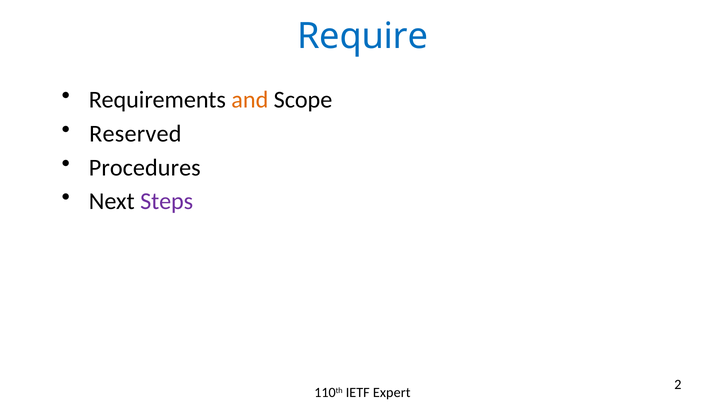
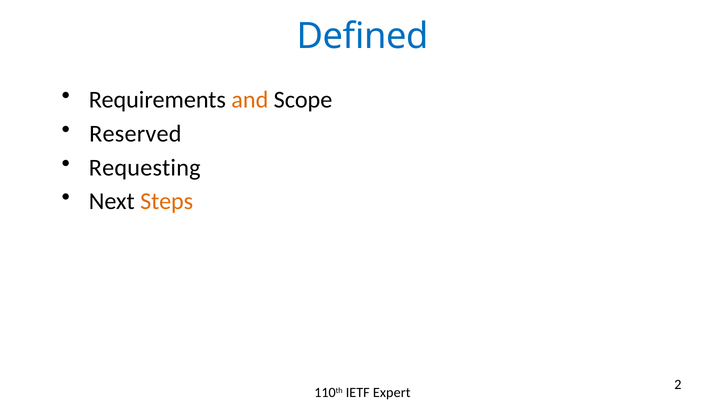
Require: Require -> Defined
Procedures: Procedures -> Requesting
Steps colour: purple -> orange
